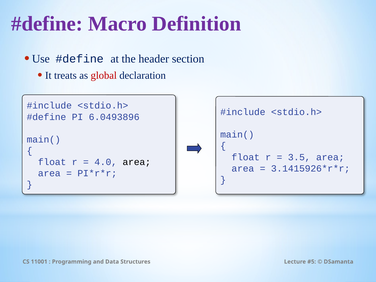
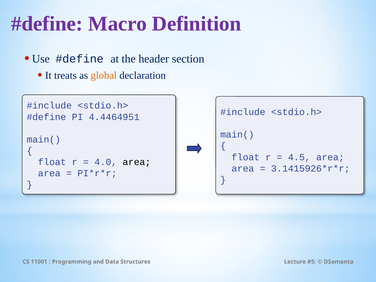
global colour: red -> orange
6.0493896: 6.0493896 -> 4.4464951
3.5: 3.5 -> 4.5
